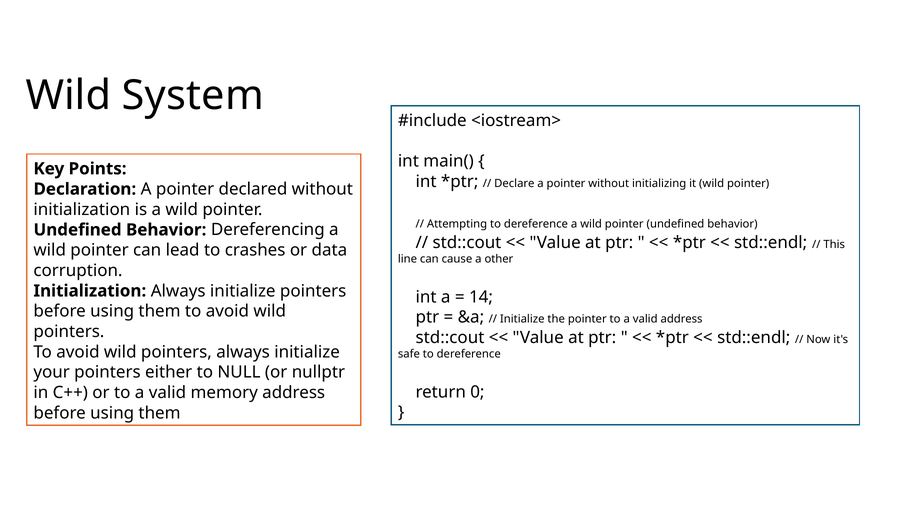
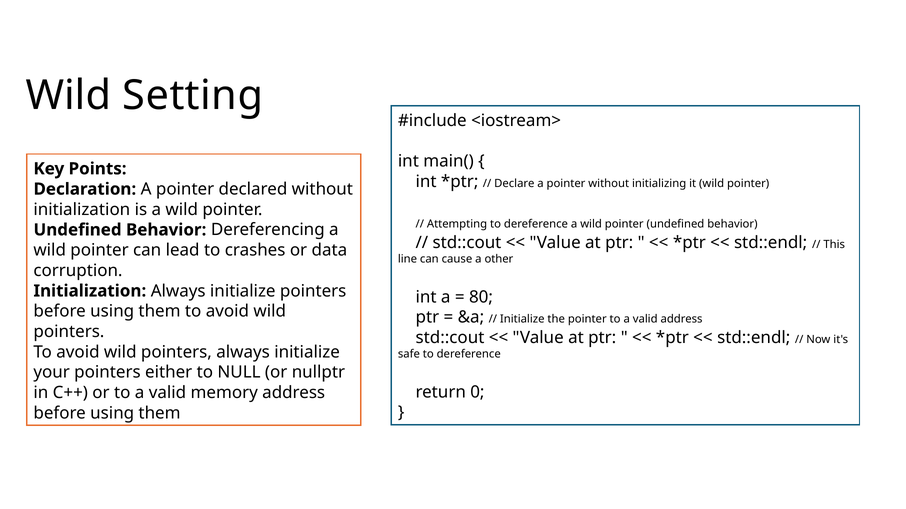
System: System -> Setting
14: 14 -> 80
